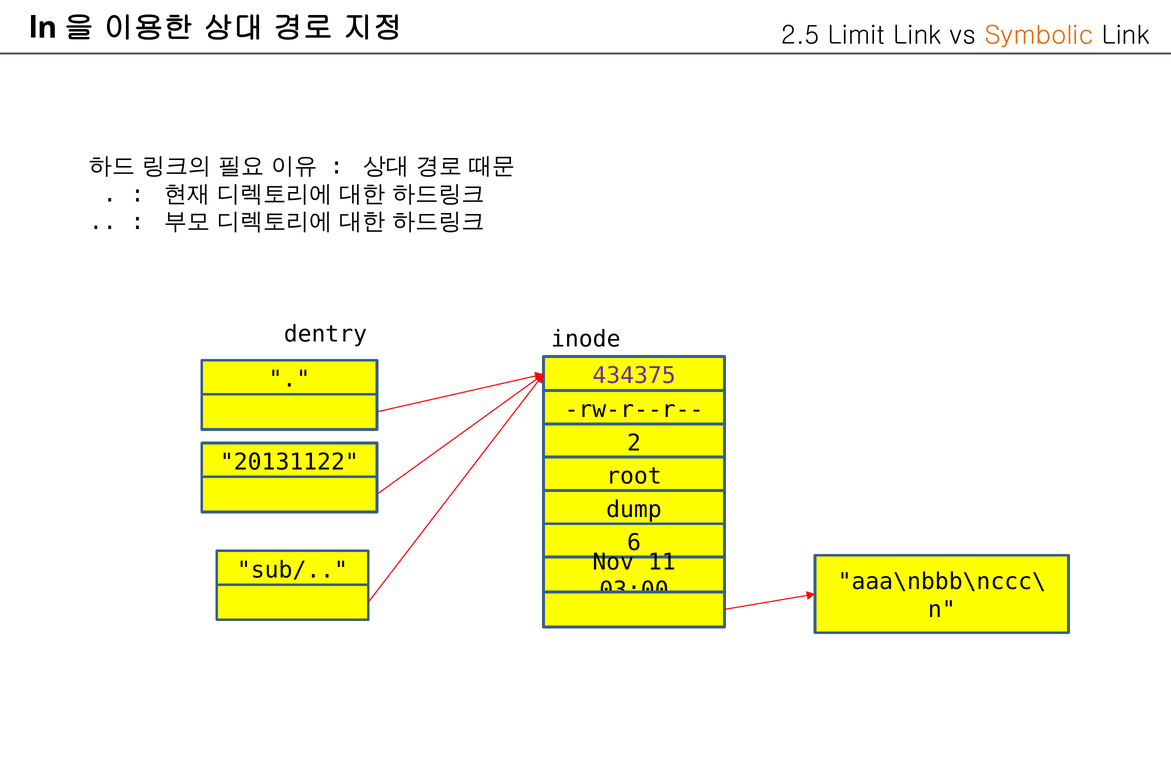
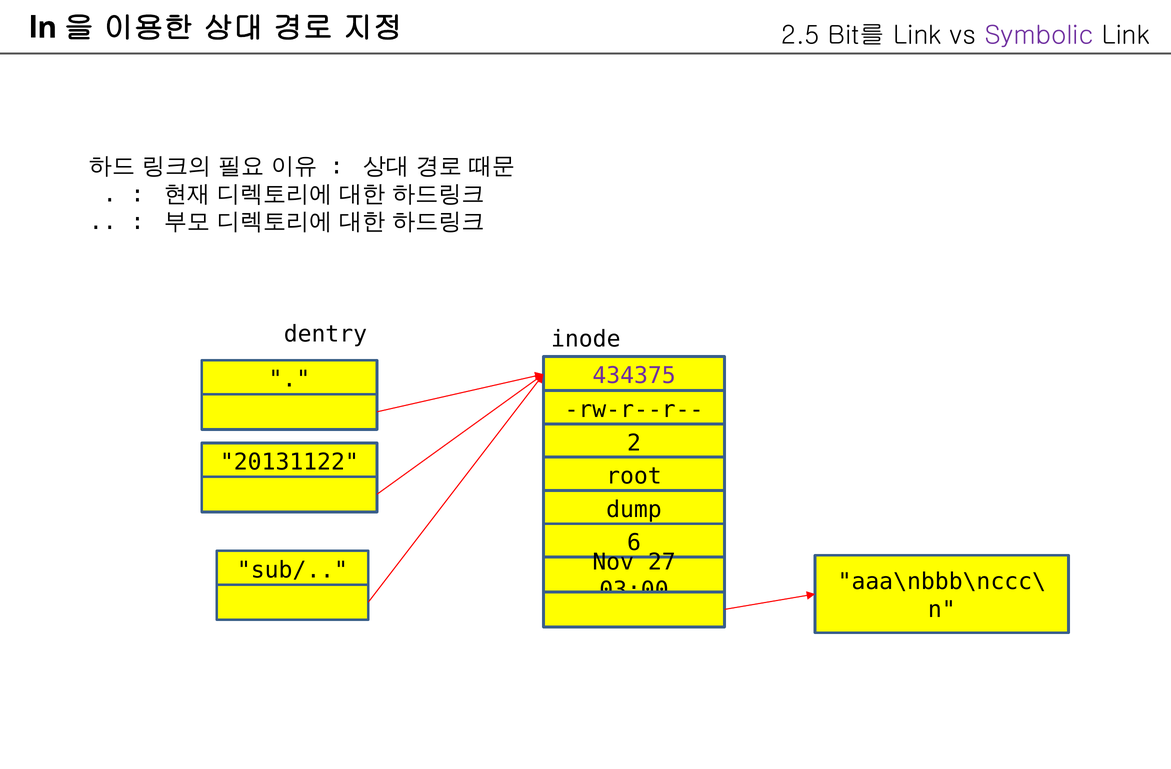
Limit: Limit -> Bit를
Symbolic colour: orange -> purple
11: 11 -> 27
